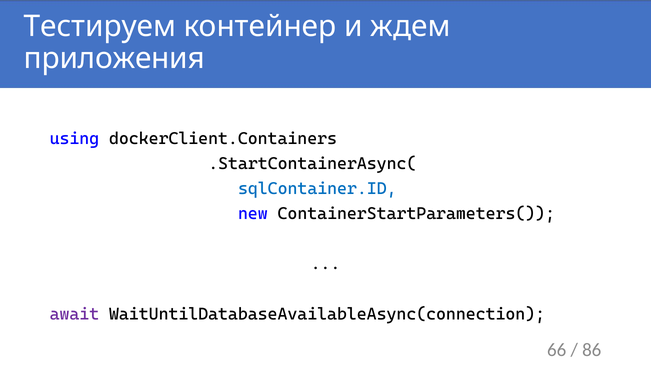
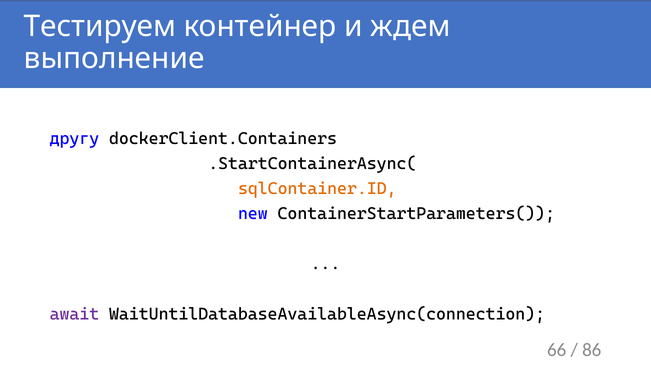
приложения: приложения -> выполнение
using: using -> другу
sqlContainer.ID colour: blue -> orange
